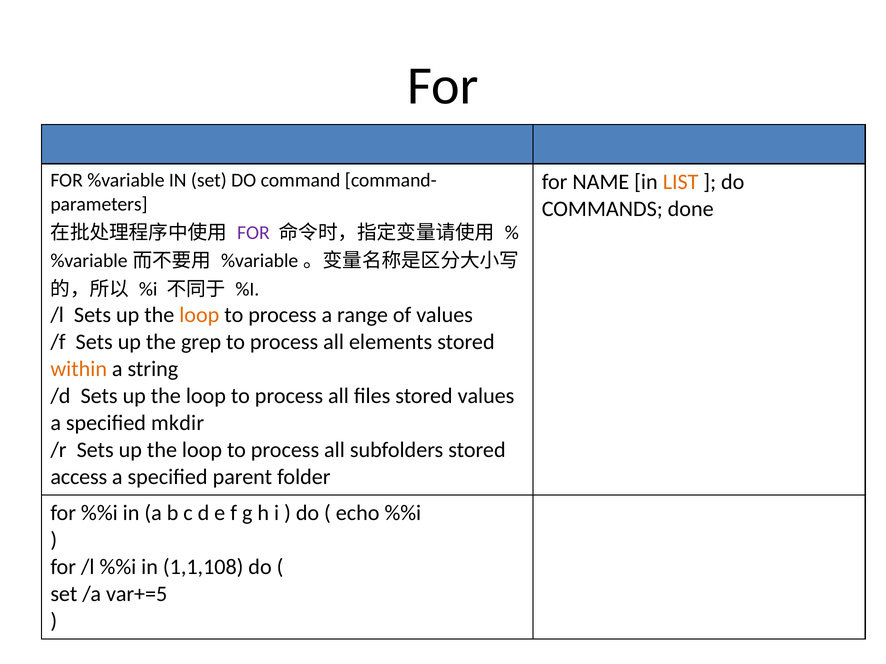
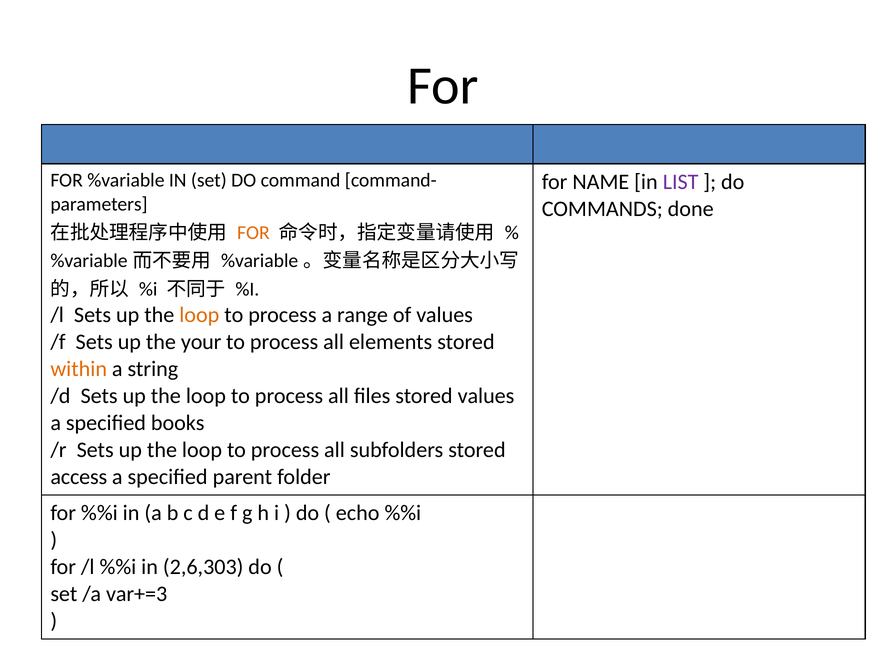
LIST colour: orange -> purple
FOR at (253, 233) colour: purple -> orange
grep: grep -> your
mkdir: mkdir -> books
1,1,108: 1,1,108 -> 2,6,303
var+=5: var+=5 -> var+=3
